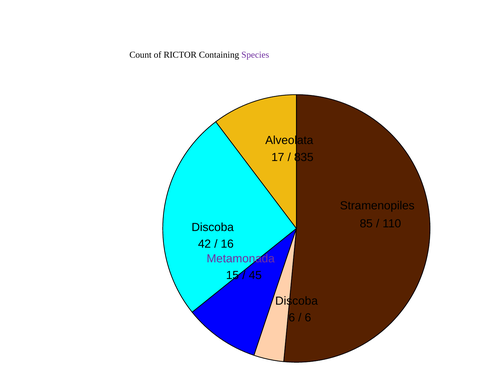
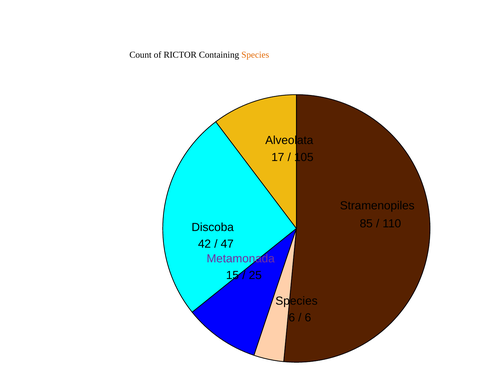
Species at (255, 55) colour: purple -> orange
835: 835 -> 105
16: 16 -> 47
45: 45 -> 25
Discoba at (297, 300): Discoba -> Species
